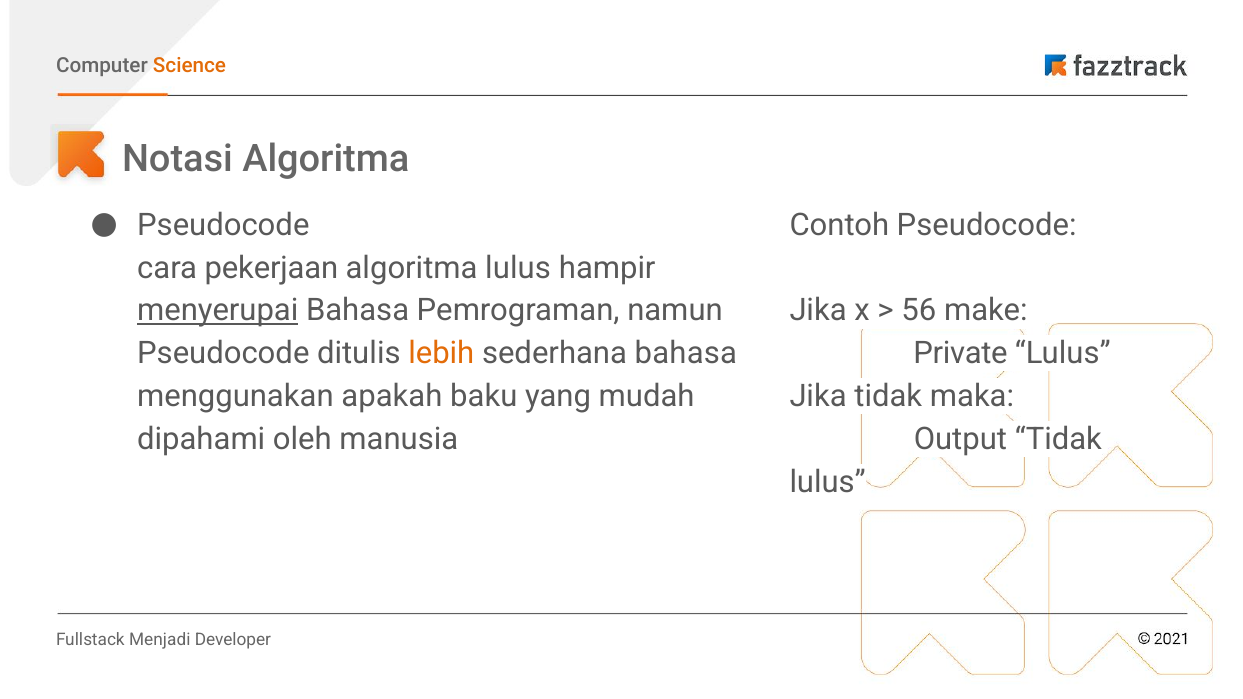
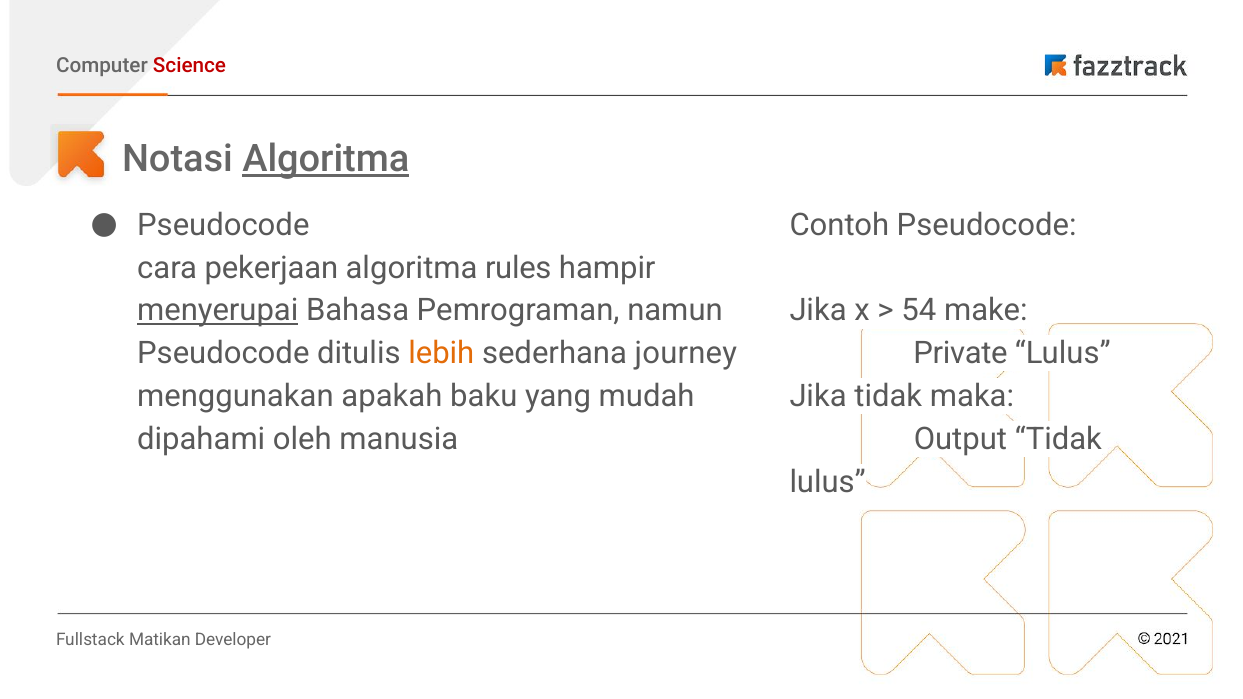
Science colour: orange -> red
Algoritma at (326, 159) underline: none -> present
algoritma lulus: lulus -> rules
56: 56 -> 54
sederhana bahasa: bahasa -> journey
Menjadi: Menjadi -> Matikan
